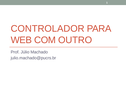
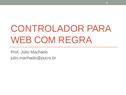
OUTRO: OUTRO -> REGRA
